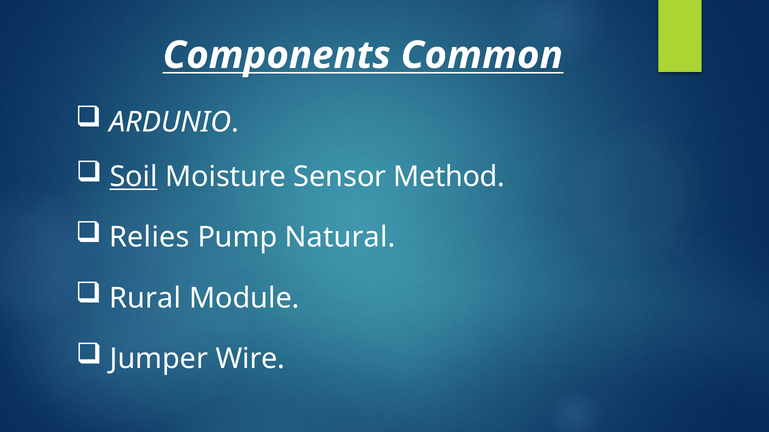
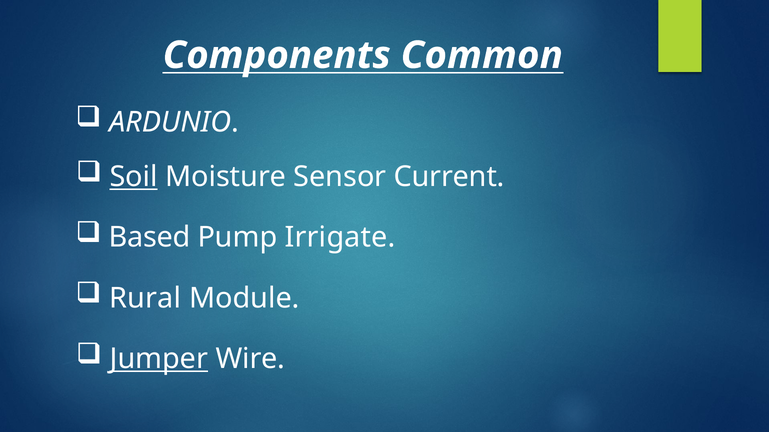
Method: Method -> Current
Relies: Relies -> Based
Natural: Natural -> Irrigate
Jumper underline: none -> present
